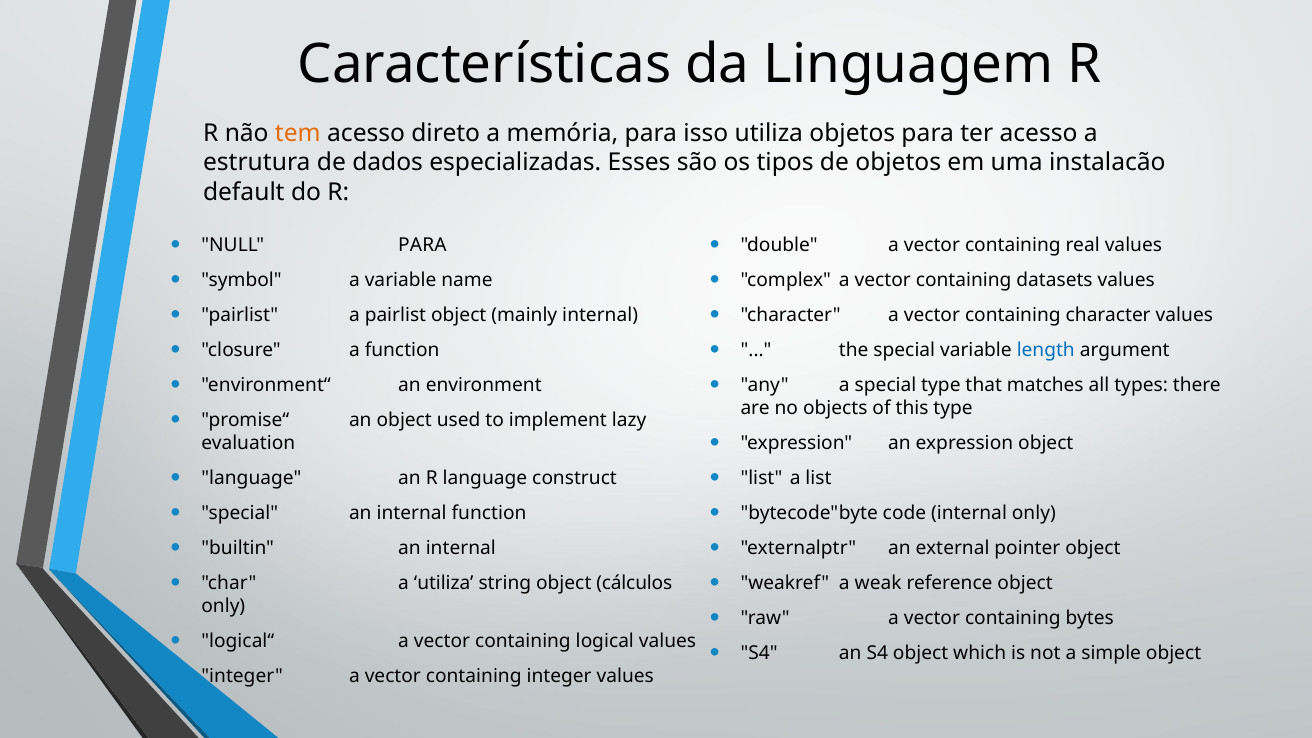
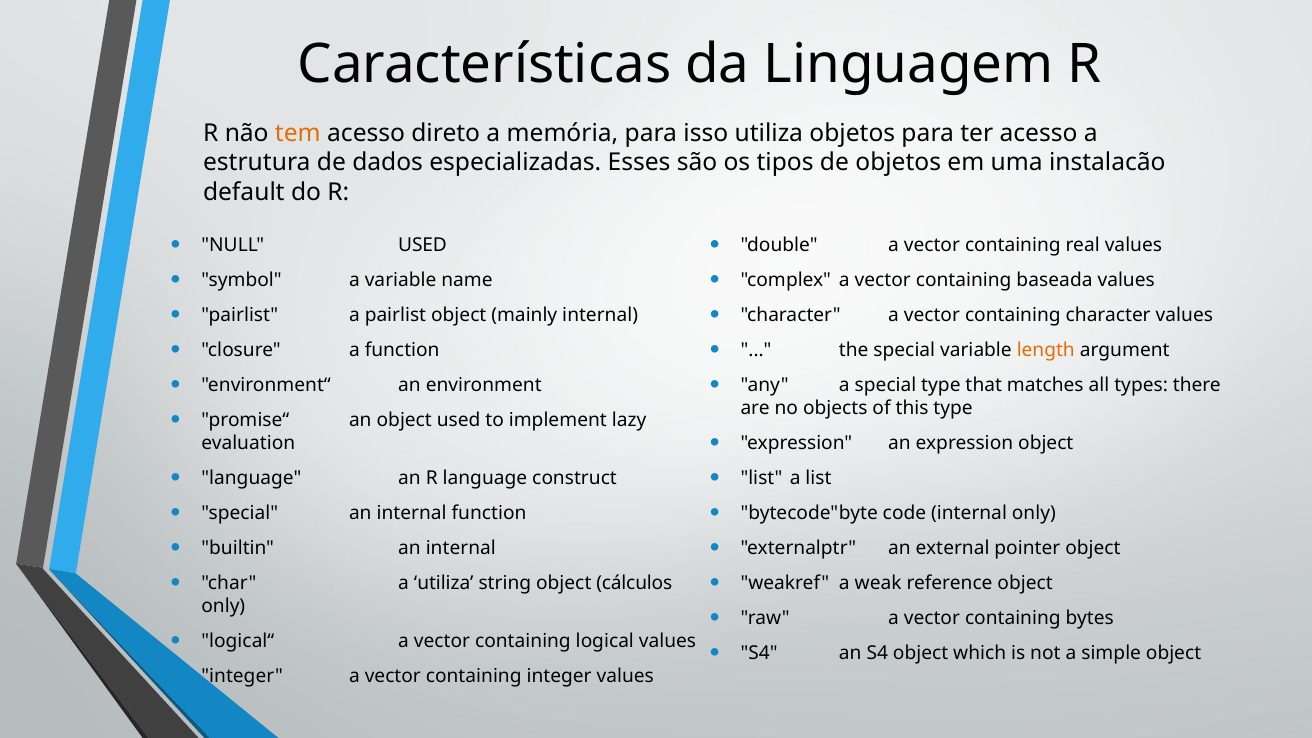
NULL PARA: PARA -> USED
datasets: datasets -> baseada
length colour: blue -> orange
